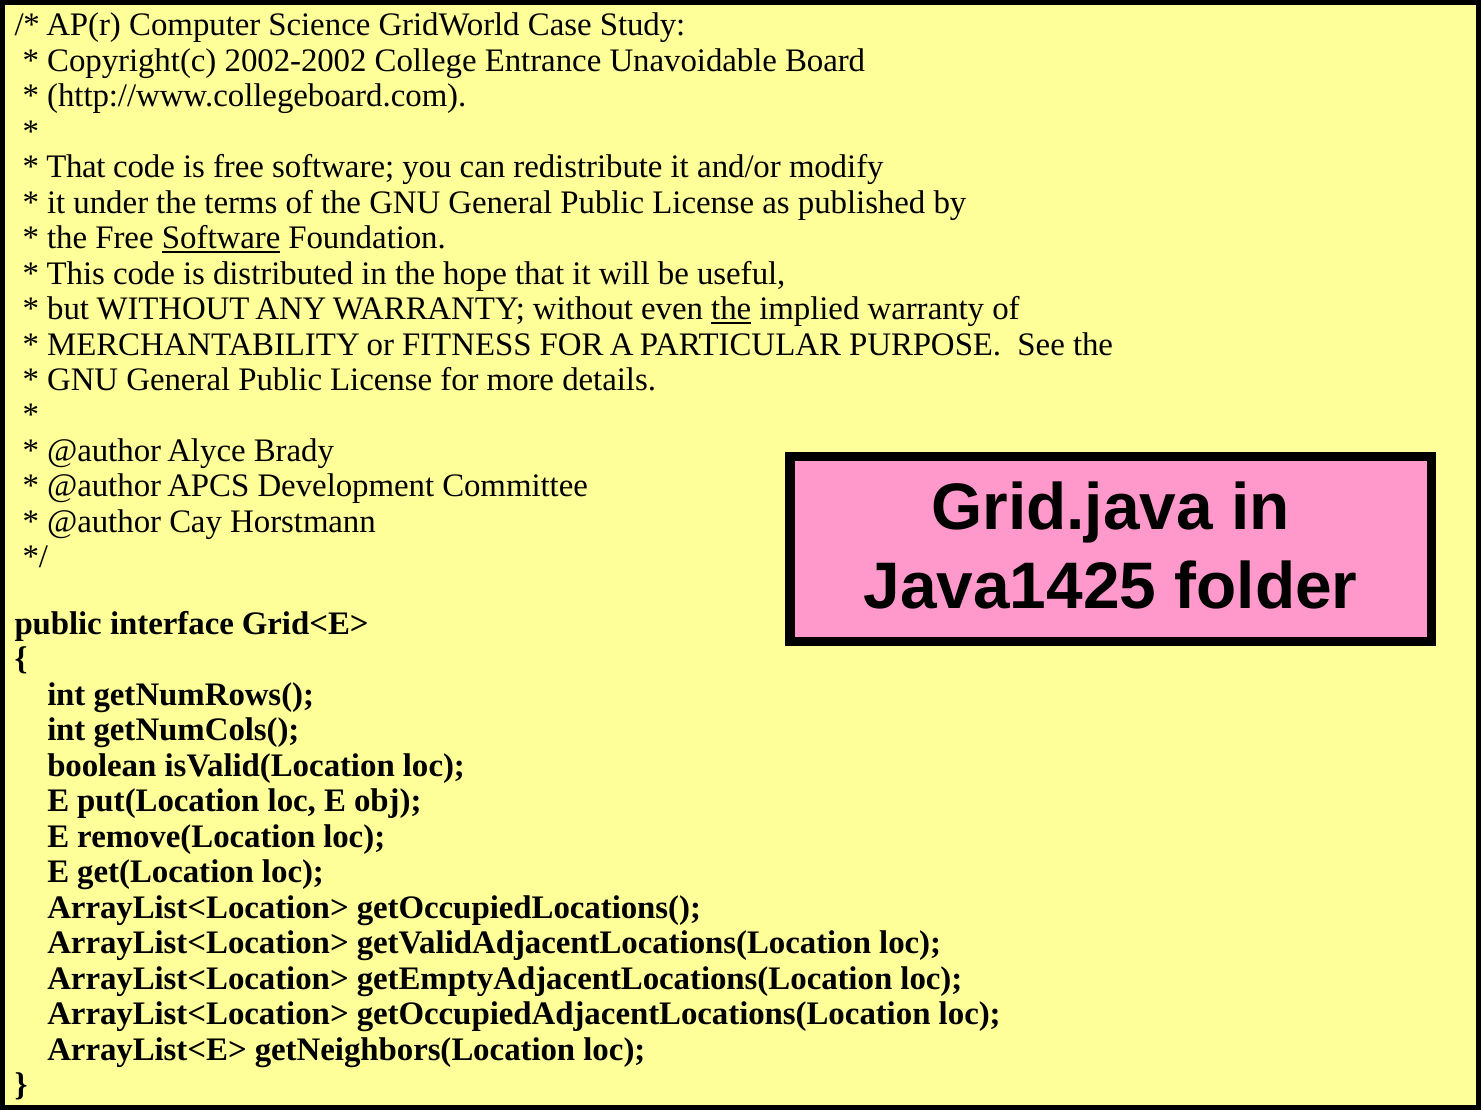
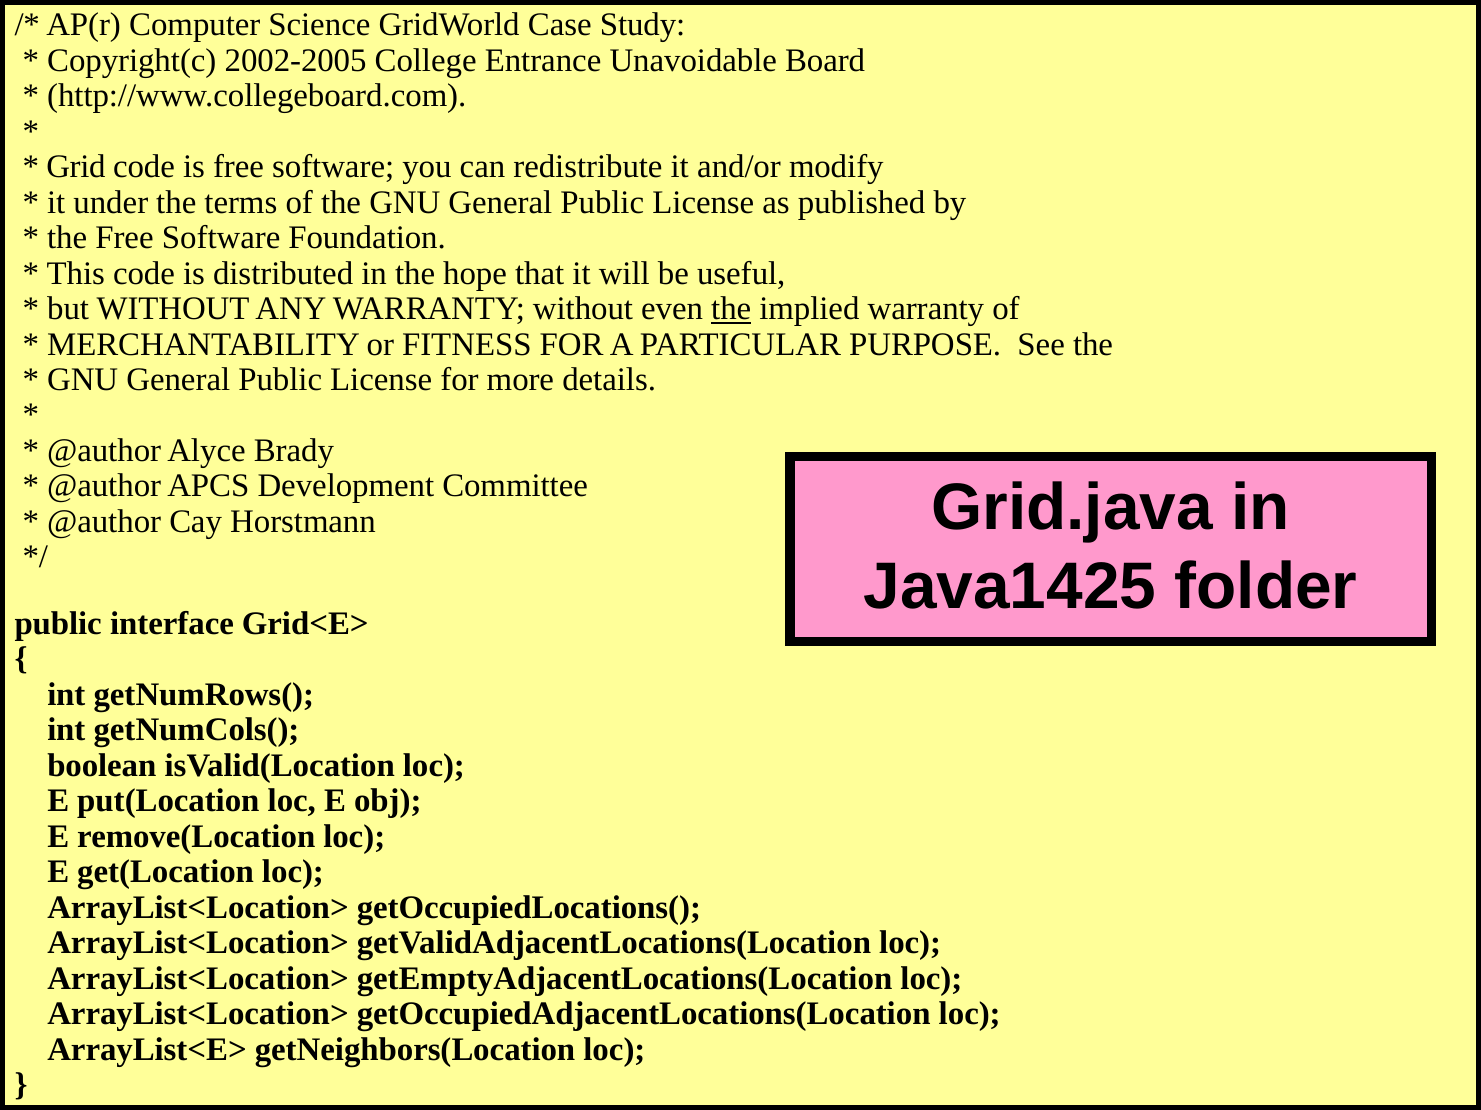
2002-2002: 2002-2002 -> 2002-2005
That at (76, 167): That -> Grid
Software at (221, 238) underline: present -> none
